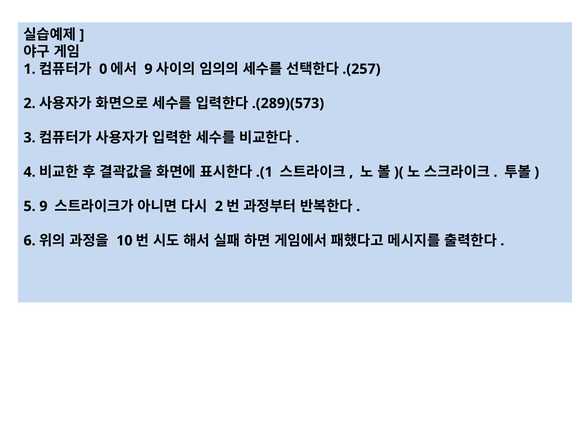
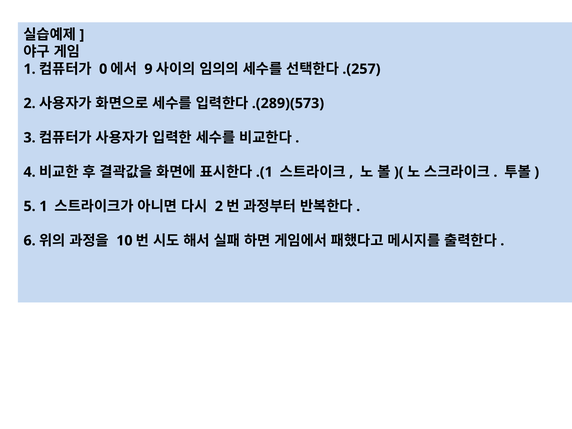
5 9: 9 -> 1
